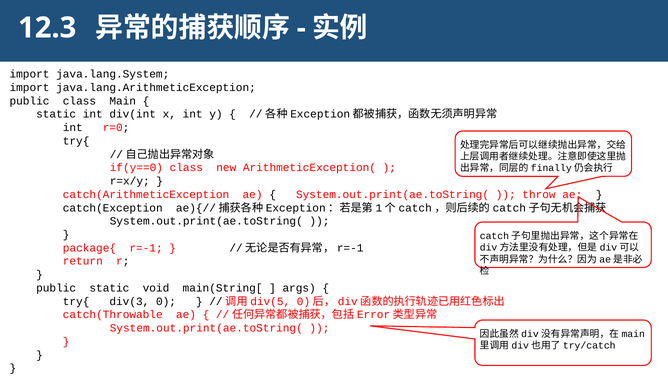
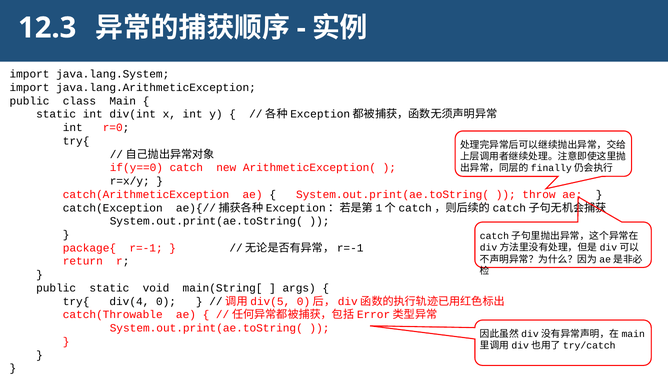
if(y==0 class: class -> catch
div(3: div(3 -> div(4
